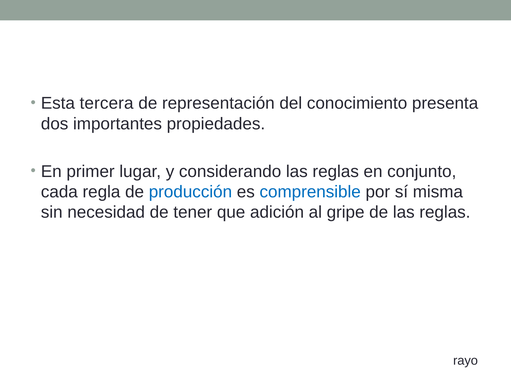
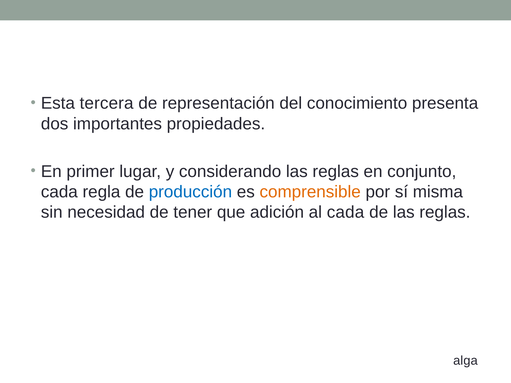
comprensible colour: blue -> orange
al gripe: gripe -> cada
rayo: rayo -> alga
